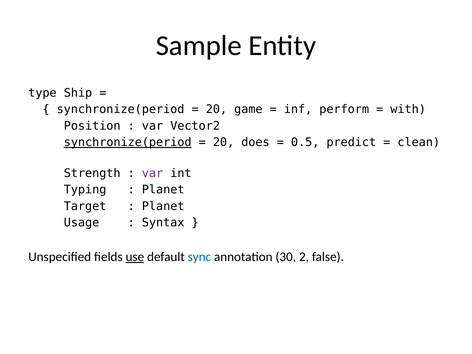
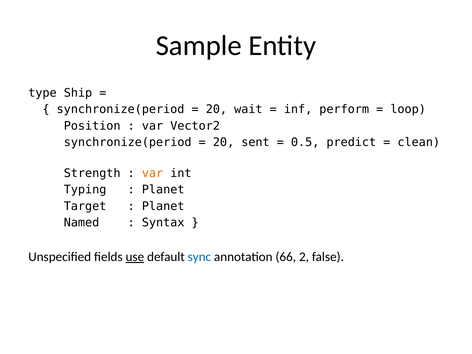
game: game -> wait
with: with -> loop
synchronize(period at (128, 142) underline: present -> none
does: does -> sent
var at (153, 173) colour: purple -> orange
Usage: Usage -> Named
30: 30 -> 66
